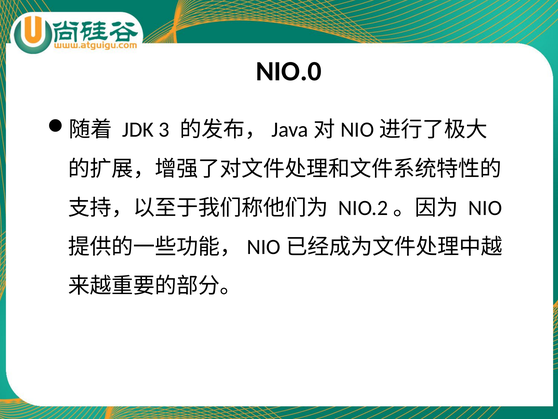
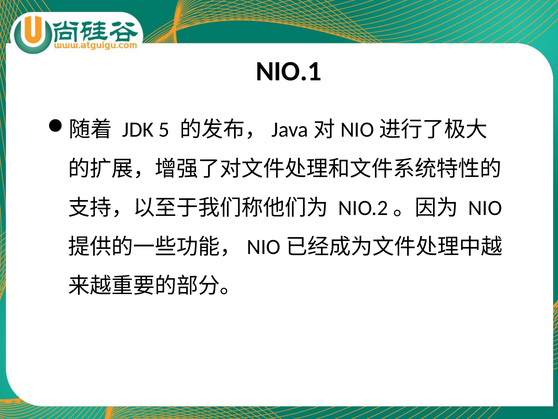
NIO.0: NIO.0 -> NIO.1
3: 3 -> 5
